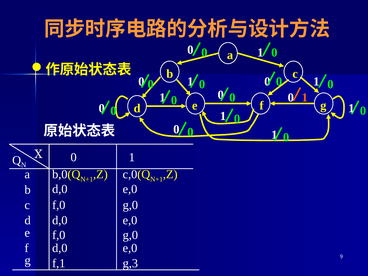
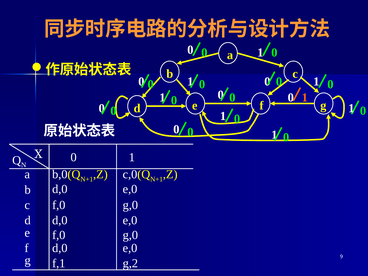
g,3: g,3 -> g,2
